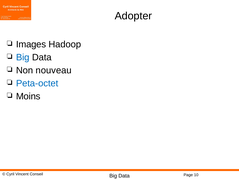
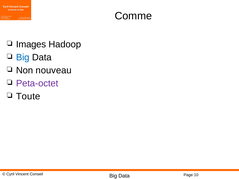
Adopter: Adopter -> Comme
Peta-octet colour: blue -> purple
Moins: Moins -> Toute
